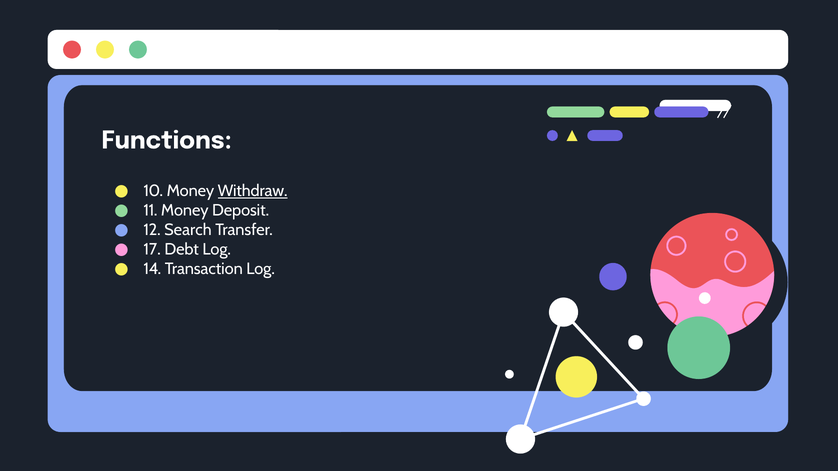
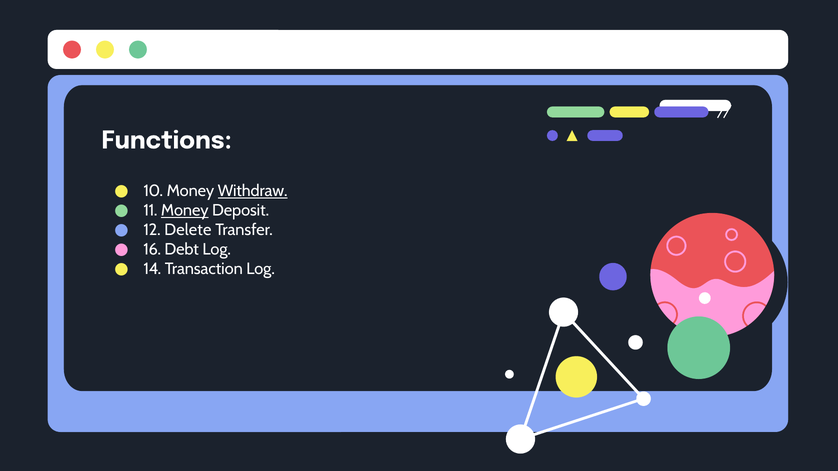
Money at (185, 211) underline: none -> present
Search: Search -> Delete
17: 17 -> 16
